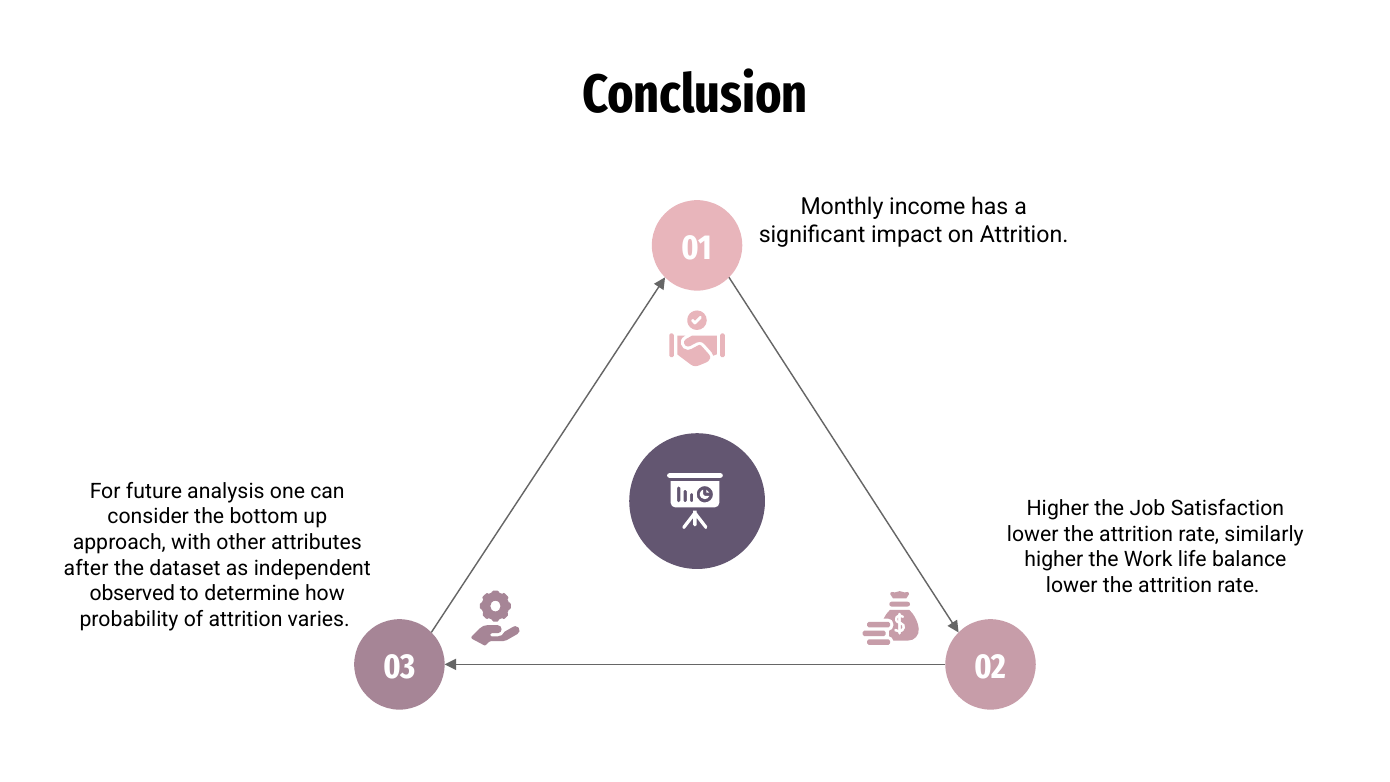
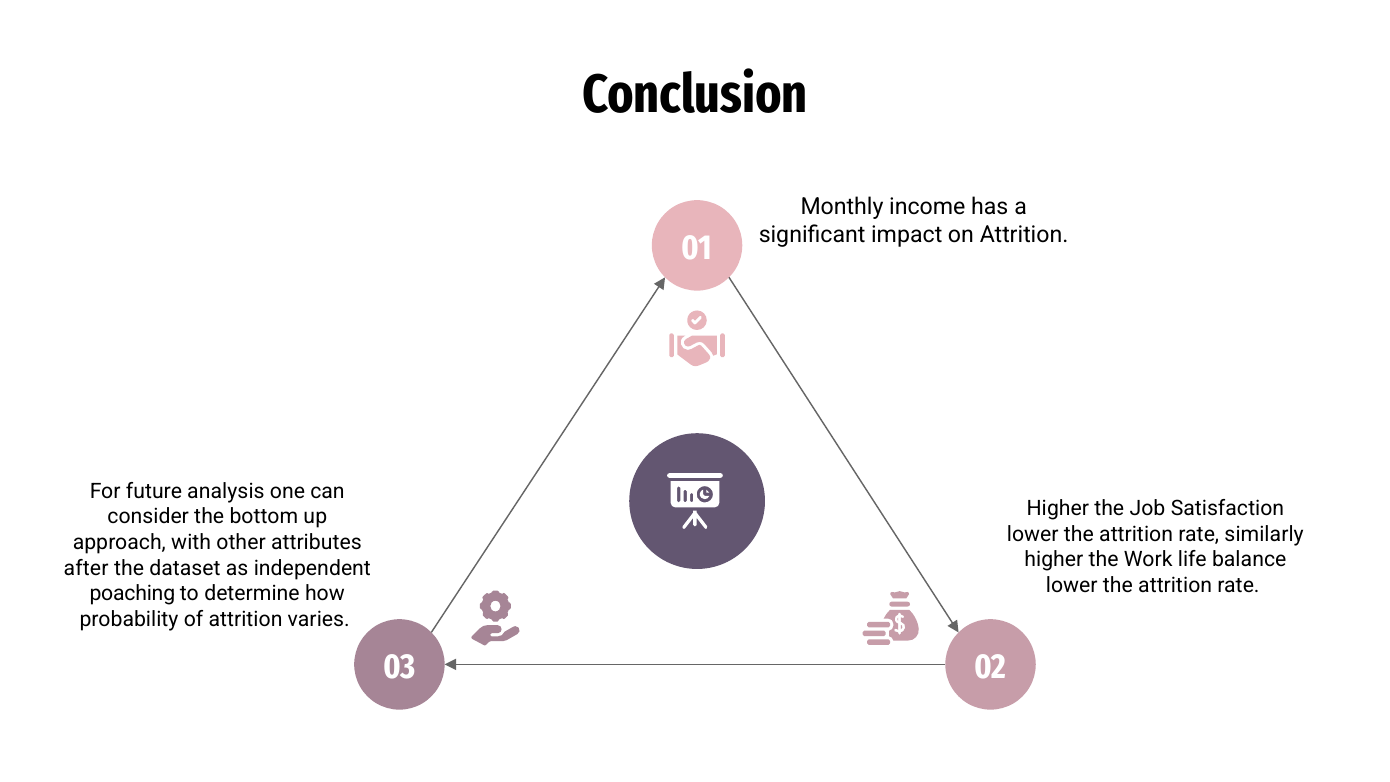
observed: observed -> poaching
